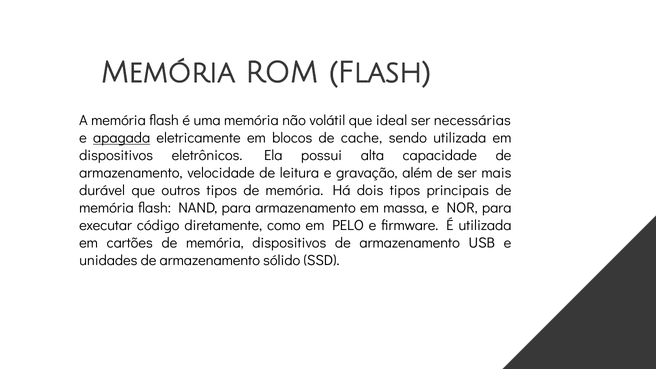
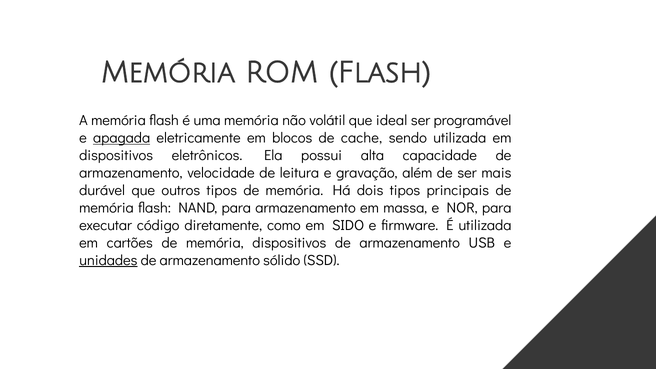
necessárias: necessárias -> programável
PELO: PELO -> SIDO
unidades underline: none -> present
